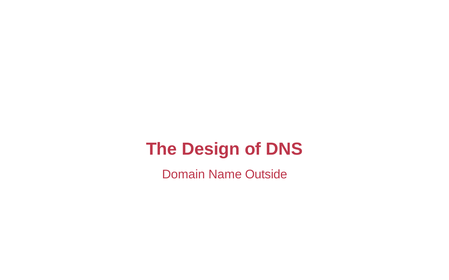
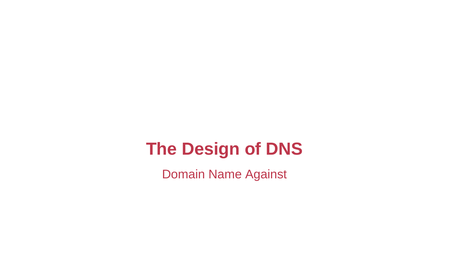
Outside: Outside -> Against
